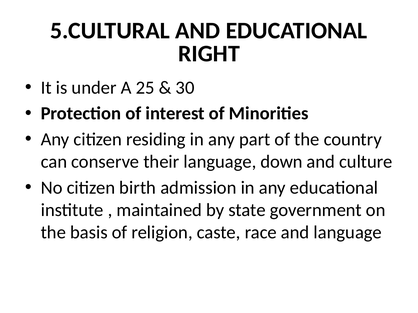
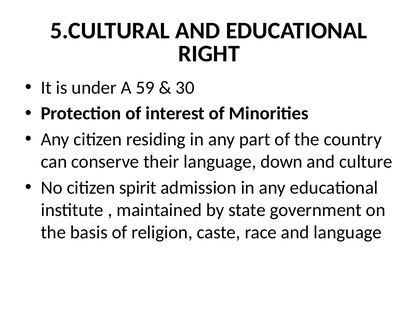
25: 25 -> 59
birth: birth -> spirit
